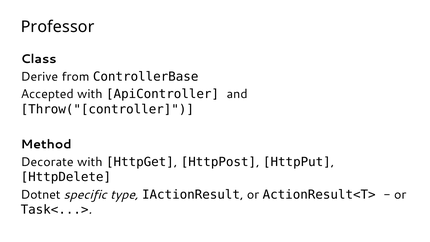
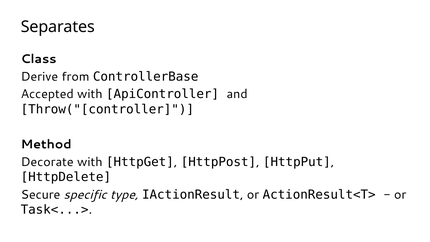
Professor: Professor -> Separates
Dotnet: Dotnet -> Secure
